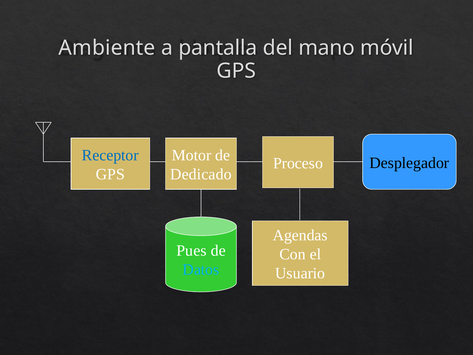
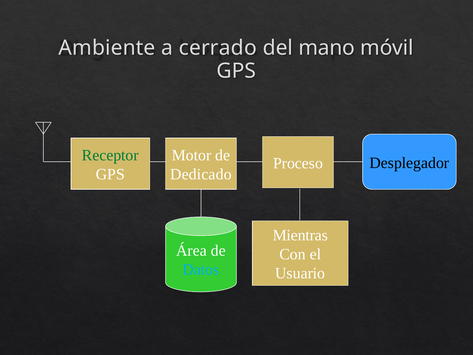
pantalla: pantalla -> cerrado
Receptor colour: blue -> green
Agendas: Agendas -> Mientras
Pues: Pues -> Área
